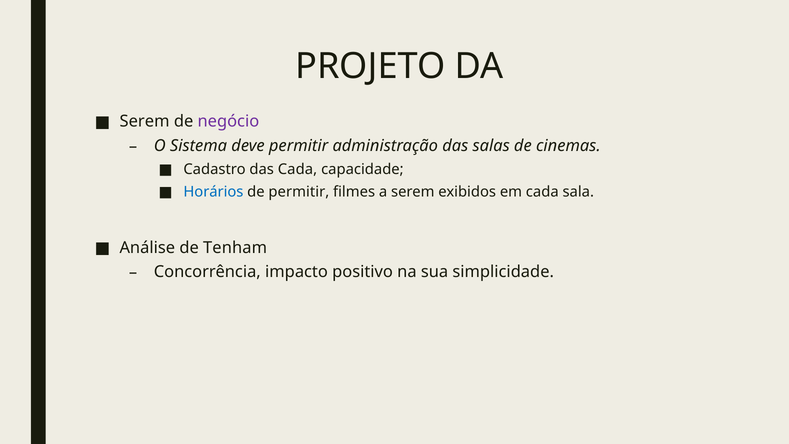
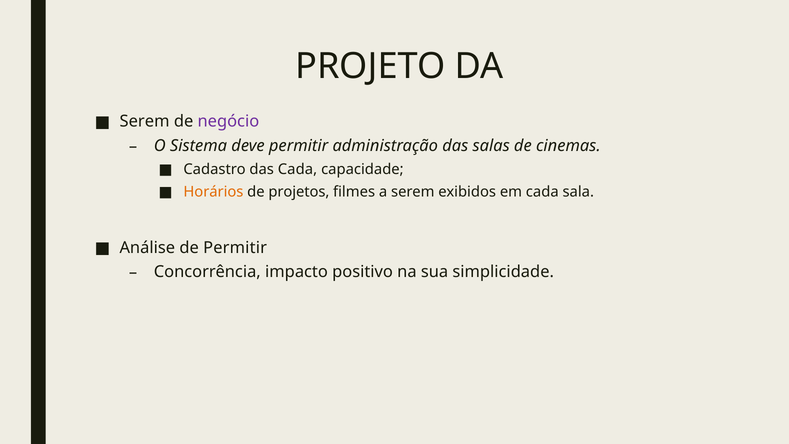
Horários colour: blue -> orange
de permitir: permitir -> projetos
de Tenham: Tenham -> Permitir
